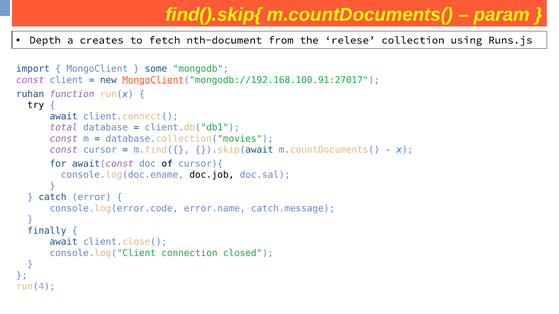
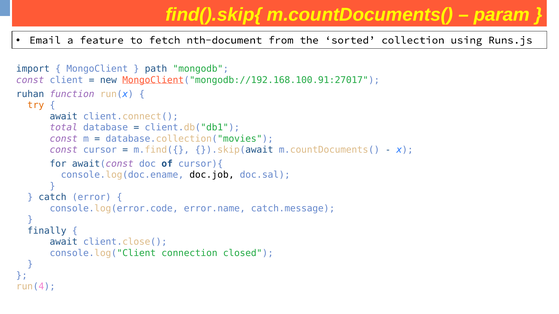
Depth: Depth -> Email
creates: creates -> feature
relese: relese -> sorted
some: some -> path
try colour: black -> orange
